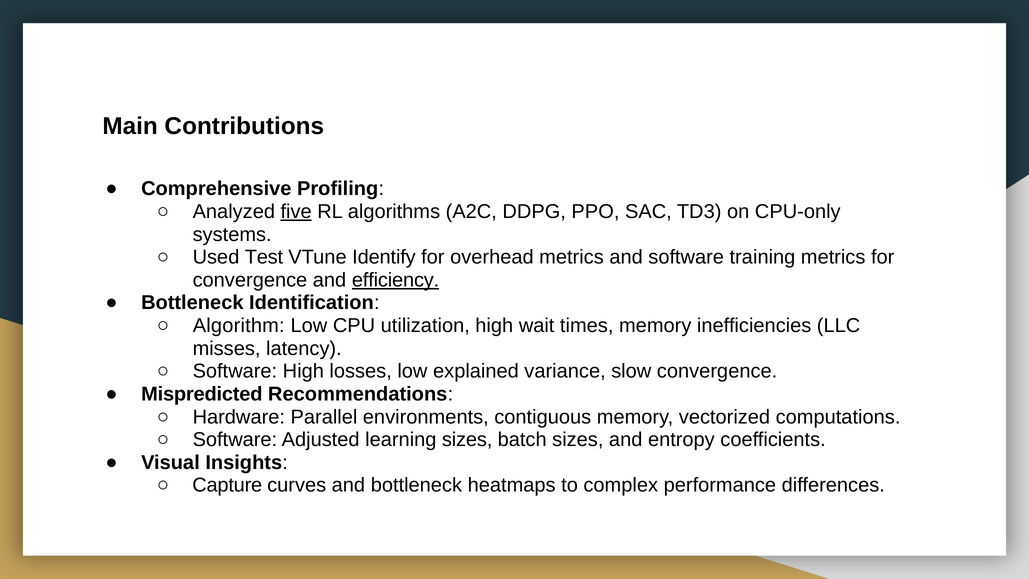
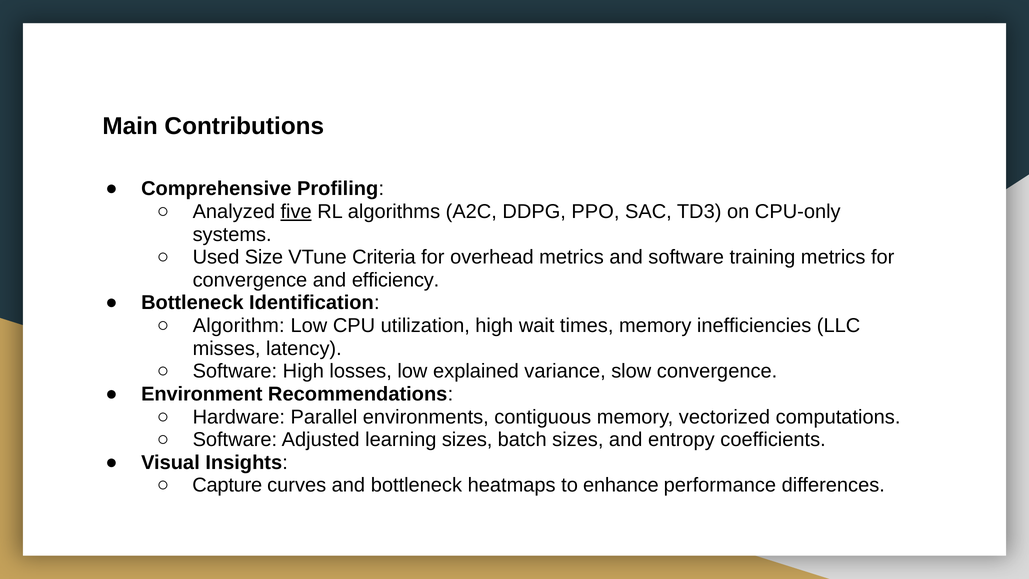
Test: Test -> Size
Identify: Identify -> Criteria
efficiency underline: present -> none
Mispredicted: Mispredicted -> Environment
complex: complex -> enhance
